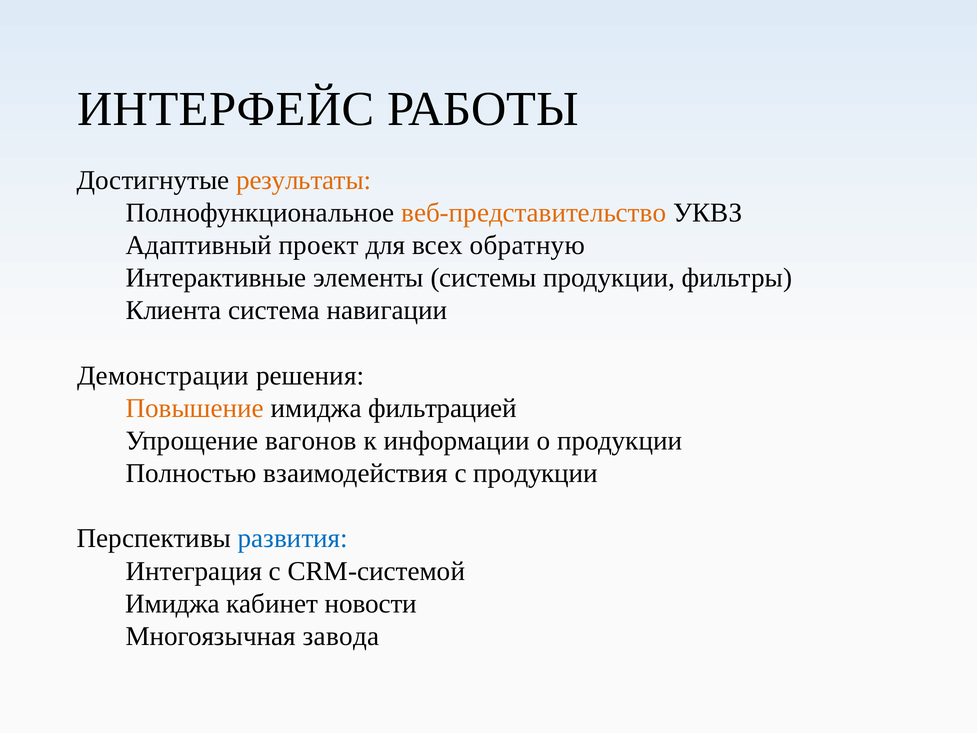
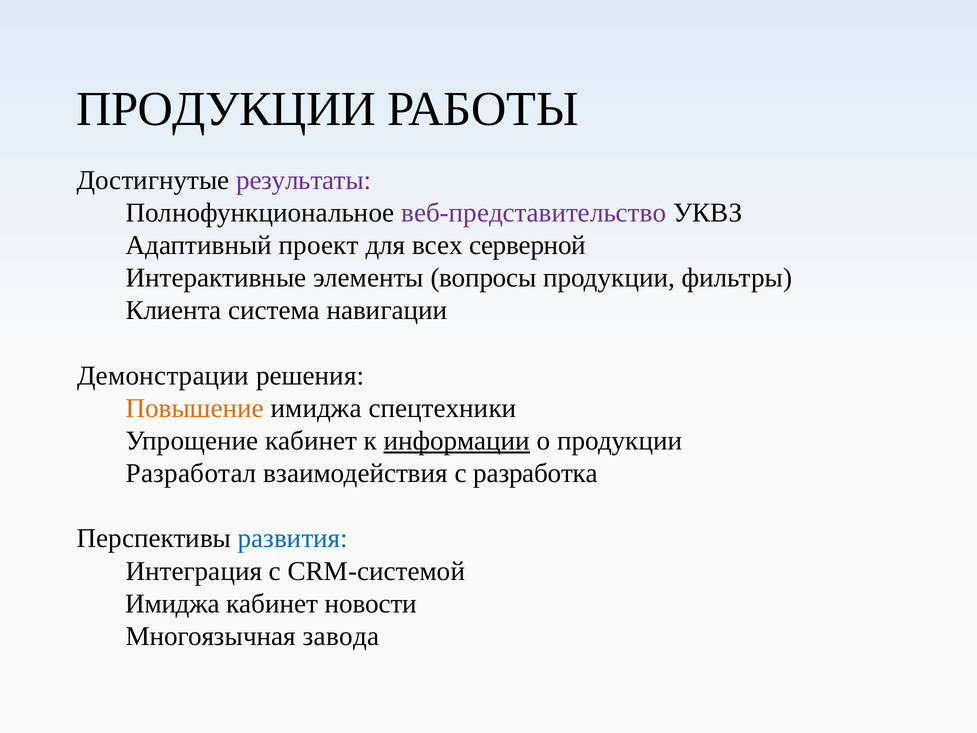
ИНТЕРФЕЙС at (226, 109): ИНТЕРФЕЙС -> ПРОДУКЦИИ
результаты colour: orange -> purple
веб-представительство colour: orange -> purple
обратную: обратную -> серверной
системы: системы -> вопросы
фильтрацией: фильтрацией -> спецтехники
Упрощение вагонов: вагонов -> кабинет
информации underline: none -> present
Полностью: Полностью -> Разработал
с продукции: продукции -> разработка
